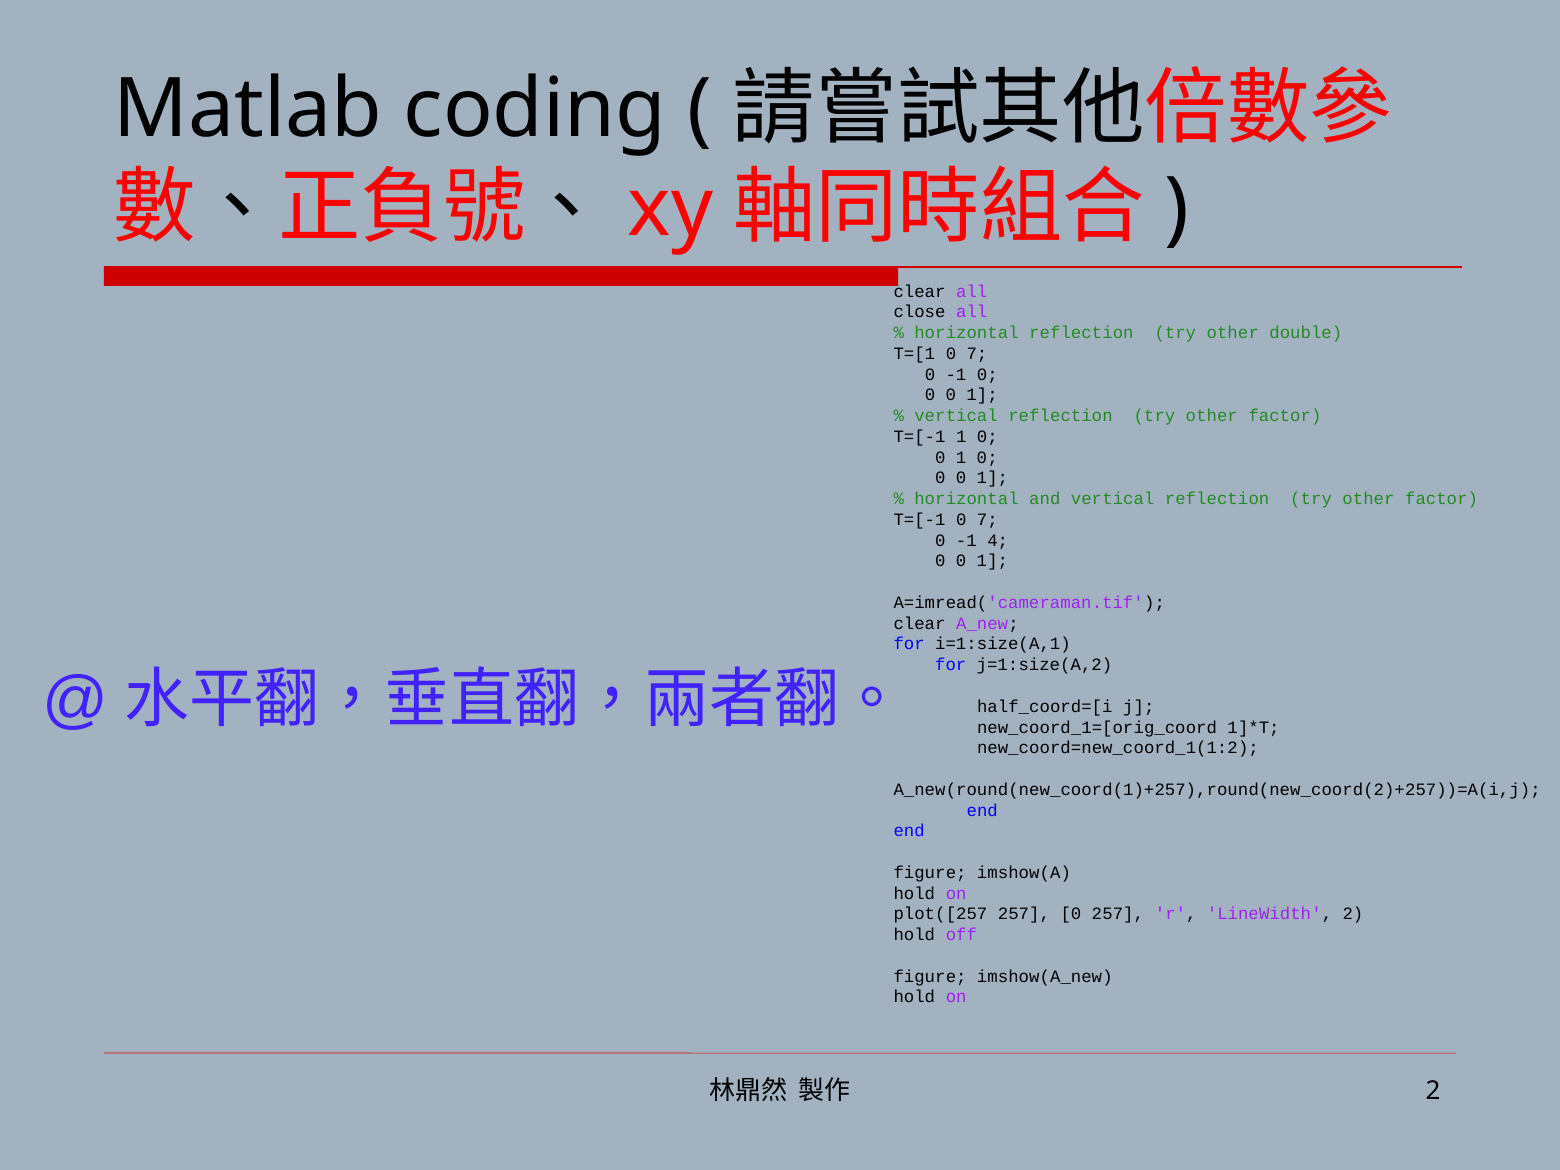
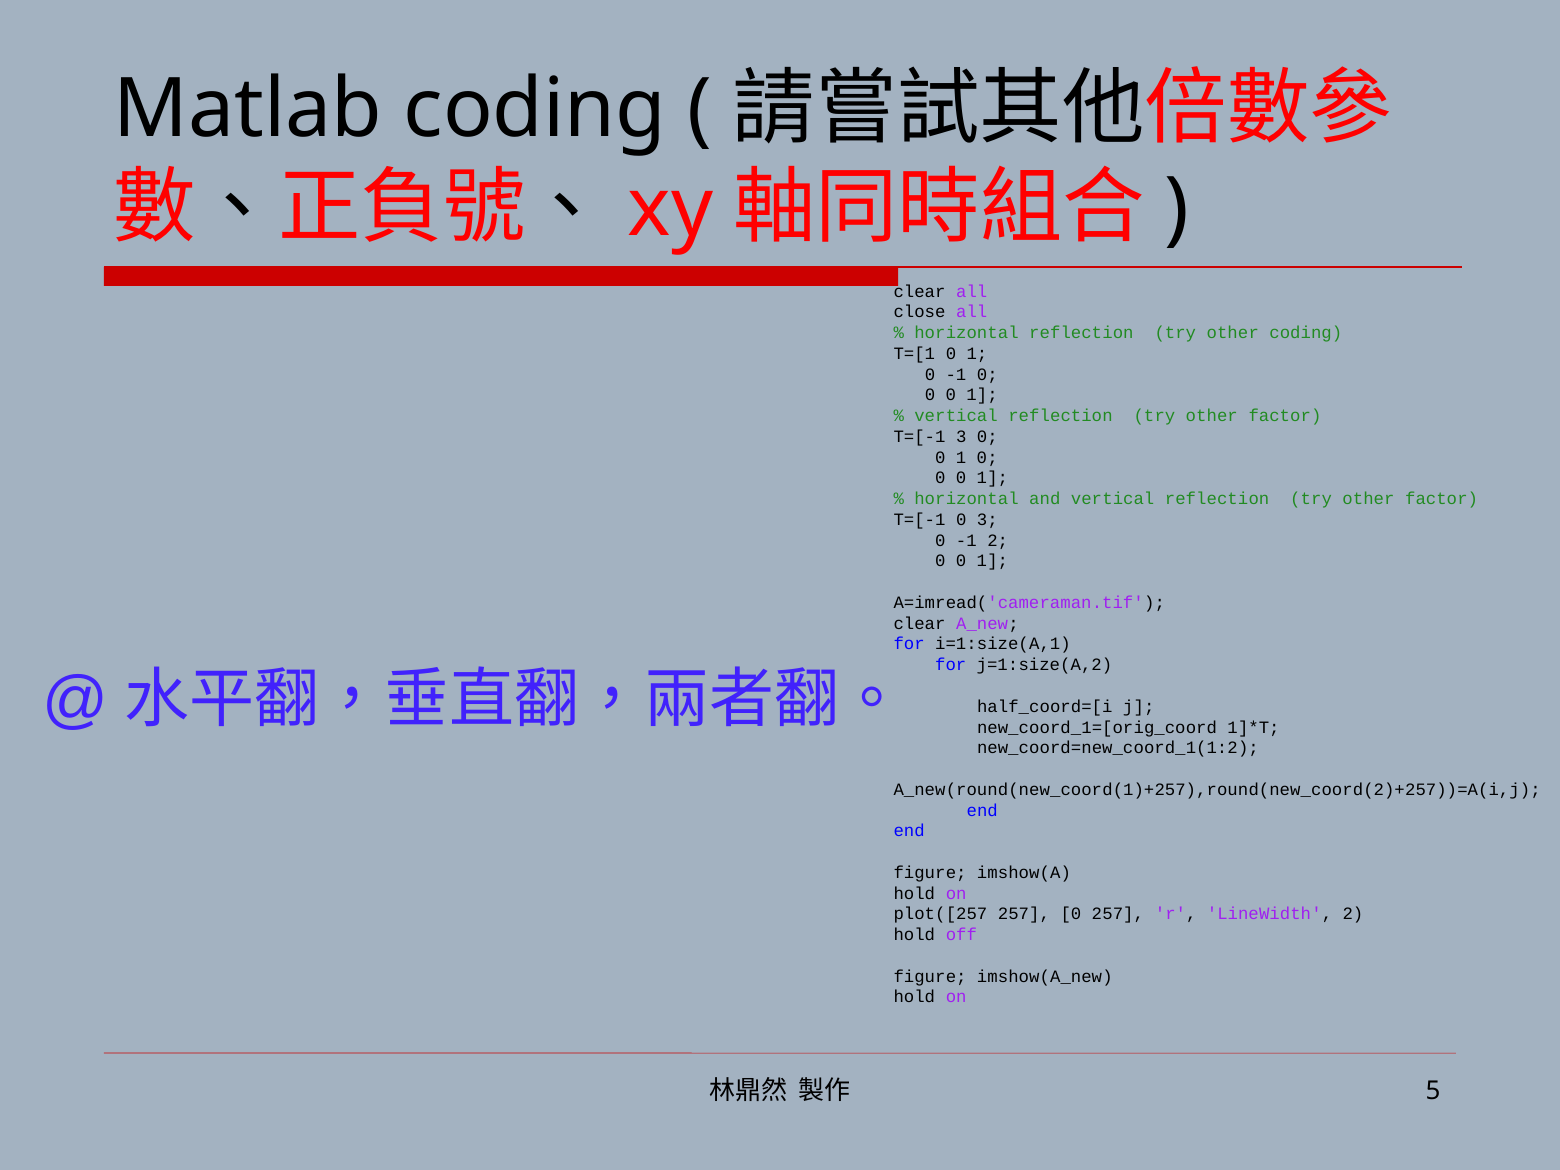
other double: double -> coding
T=[1 0 7: 7 -> 1
T=[-1 1: 1 -> 3
T=[-1 0 7: 7 -> 3
-1 4: 4 -> 2
2 at (1433, 1091): 2 -> 5
